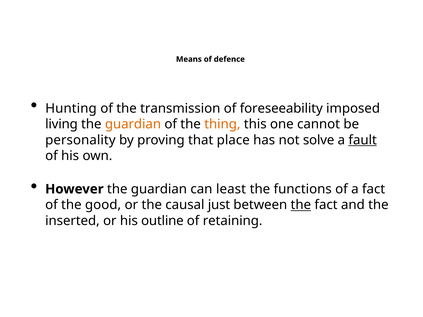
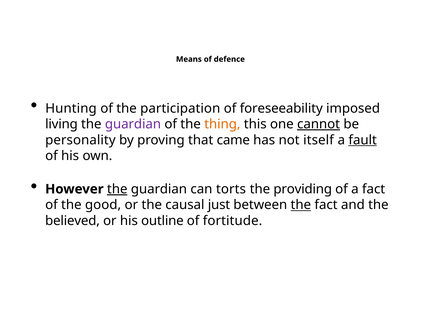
transmission: transmission -> participation
guardian at (133, 124) colour: orange -> purple
cannot underline: none -> present
place: place -> came
solve: solve -> itself
the at (117, 189) underline: none -> present
least: least -> torts
functions: functions -> providing
inserted: inserted -> believed
retaining: retaining -> fortitude
